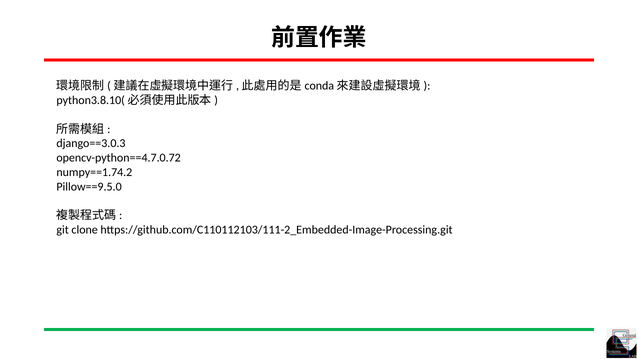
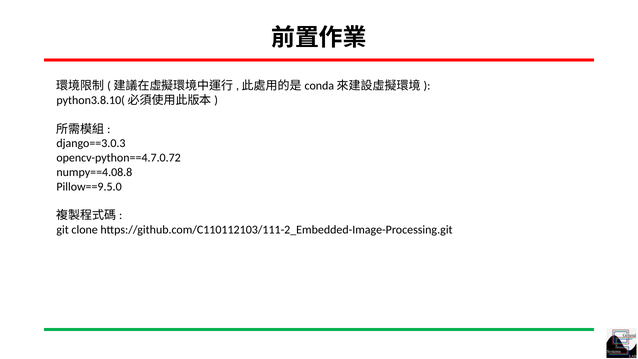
numpy==1.74.2: numpy==1.74.2 -> numpy==4.08.8
